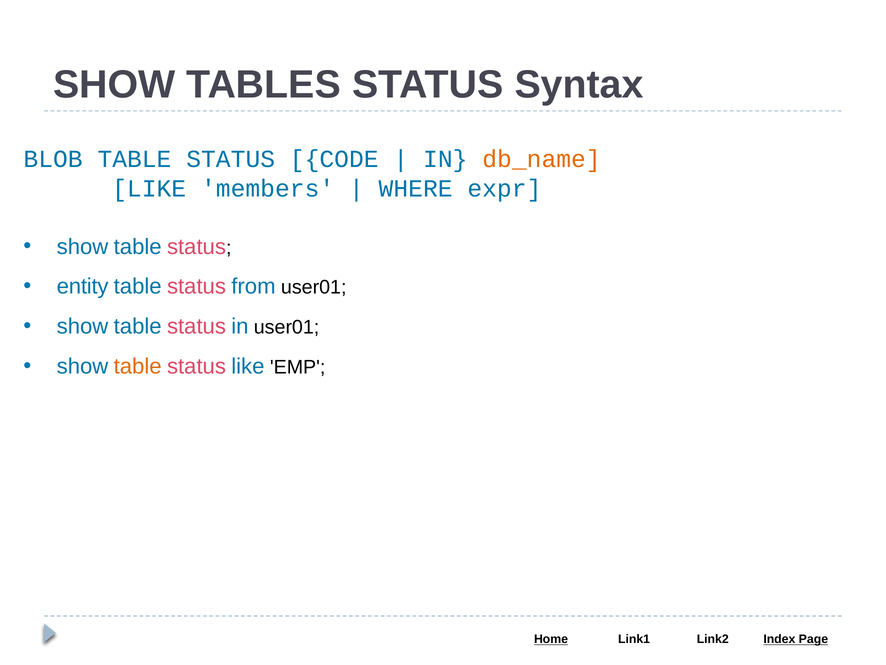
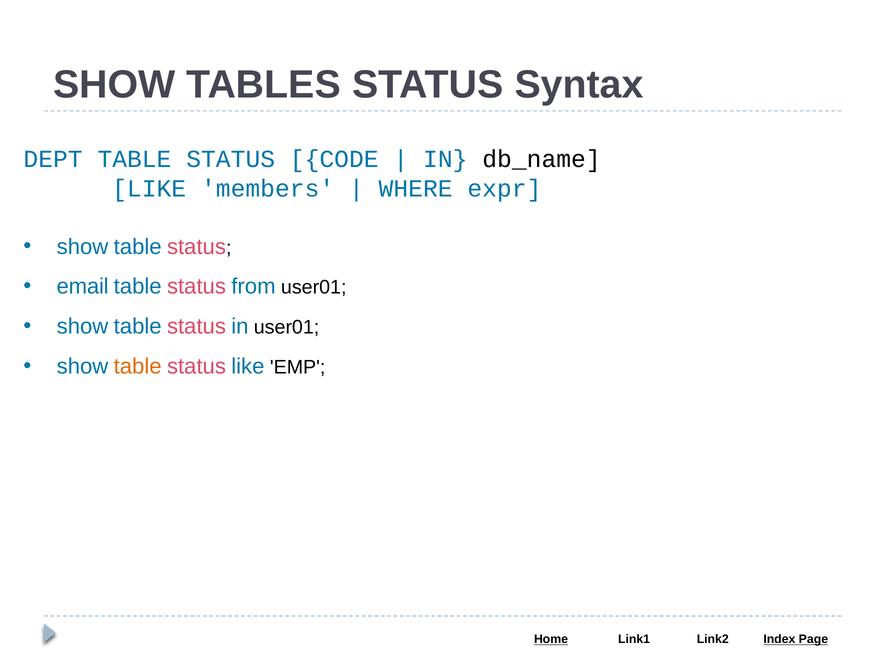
BLOB: BLOB -> DEPT
db_name colour: orange -> black
entity: entity -> email
